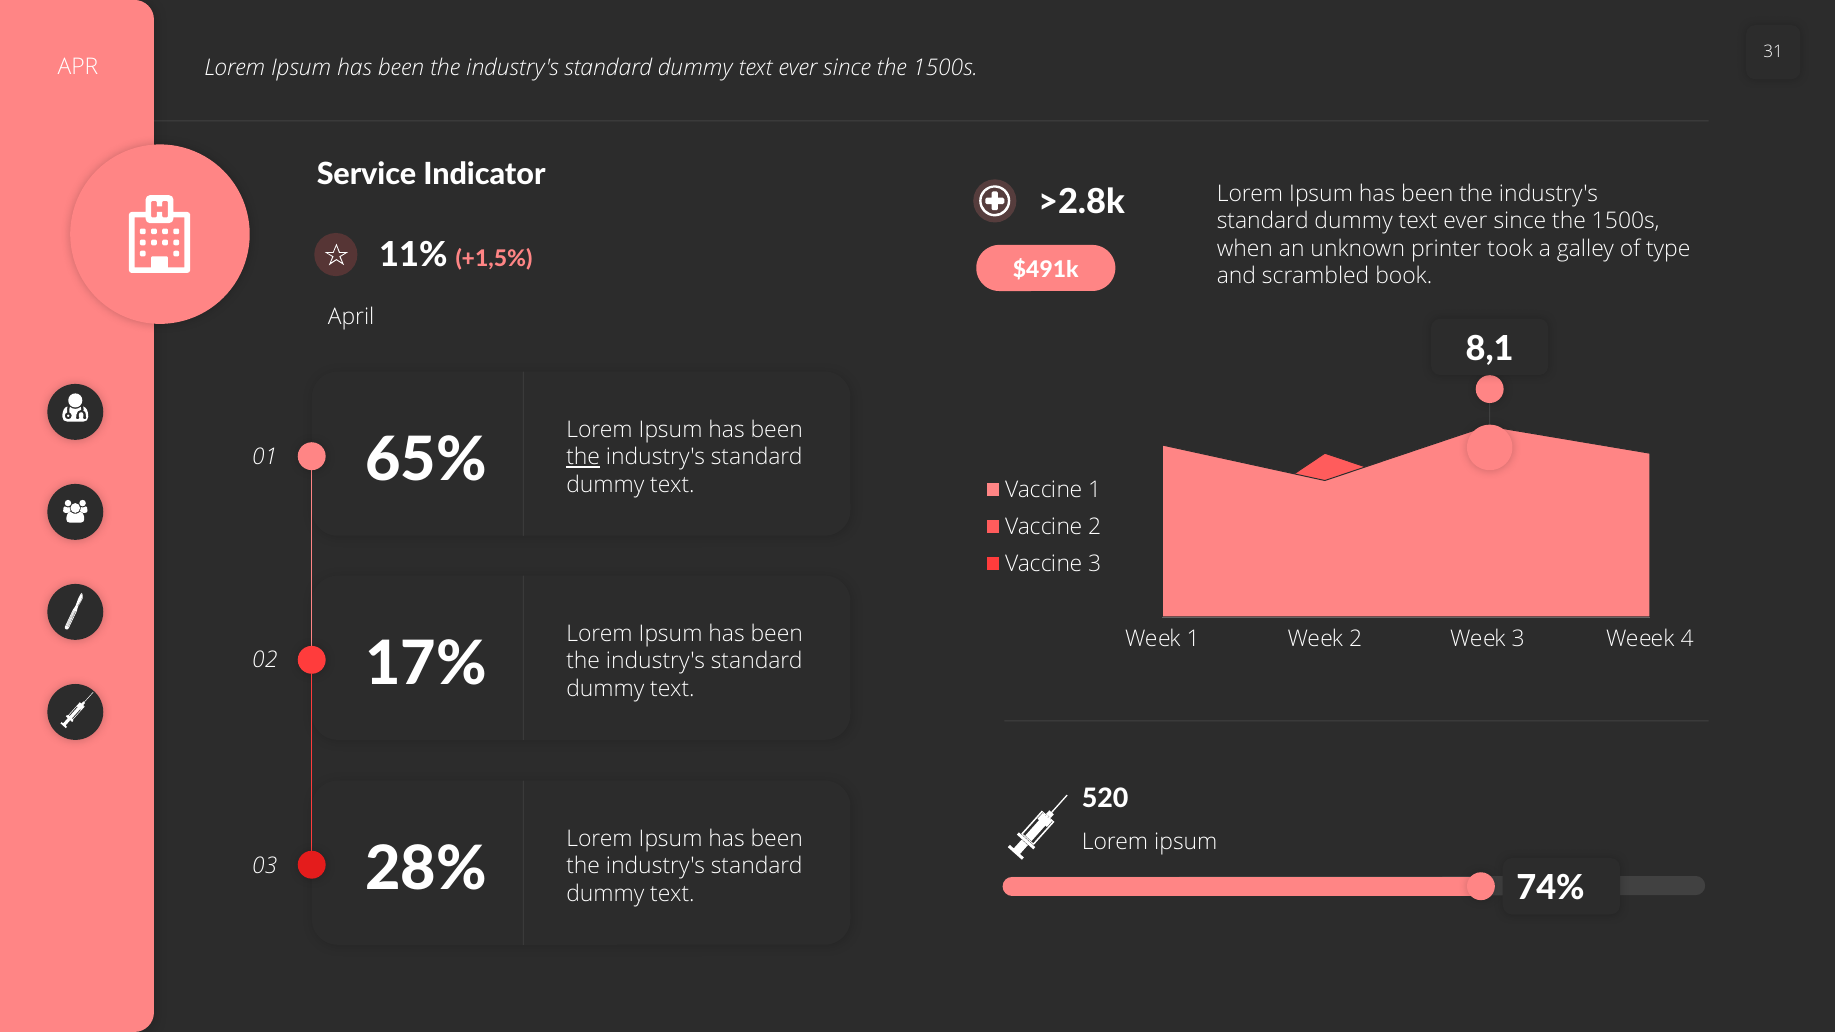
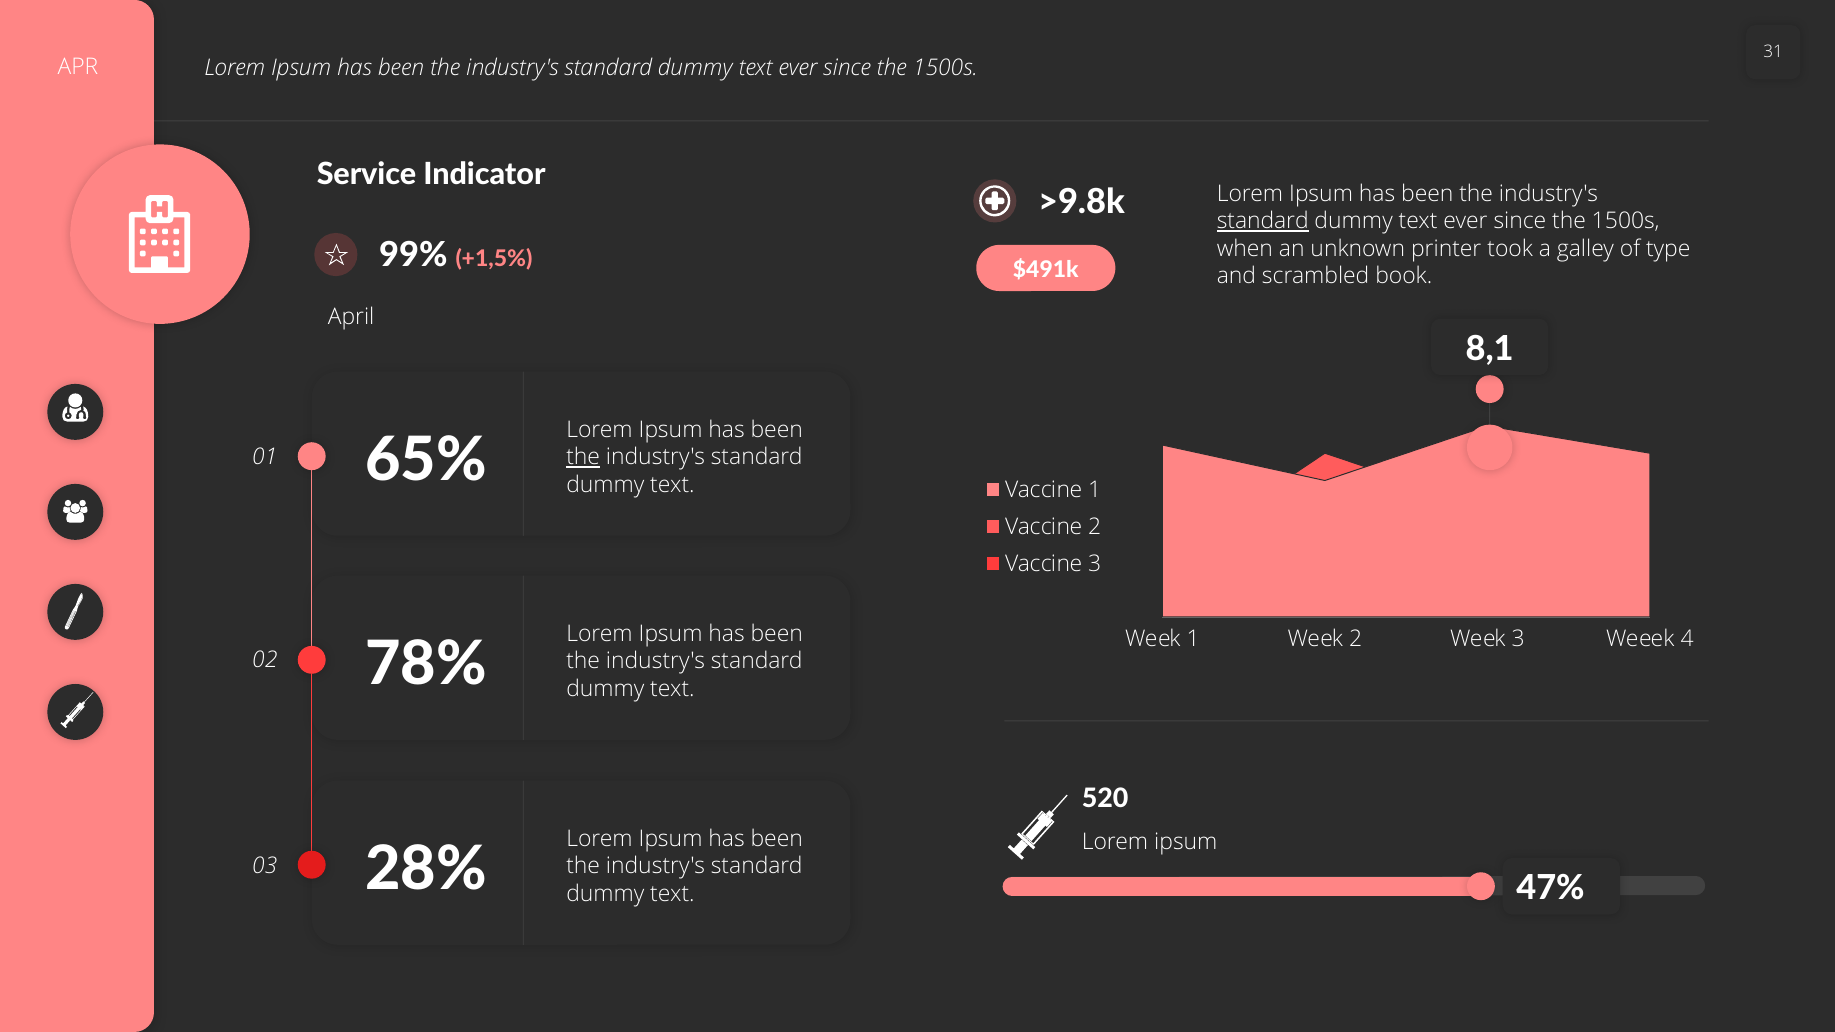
>2.8k: >2.8k -> >9.8k
standard at (1263, 221) underline: none -> present
11%: 11% -> 99%
17%: 17% -> 78%
74%: 74% -> 47%
